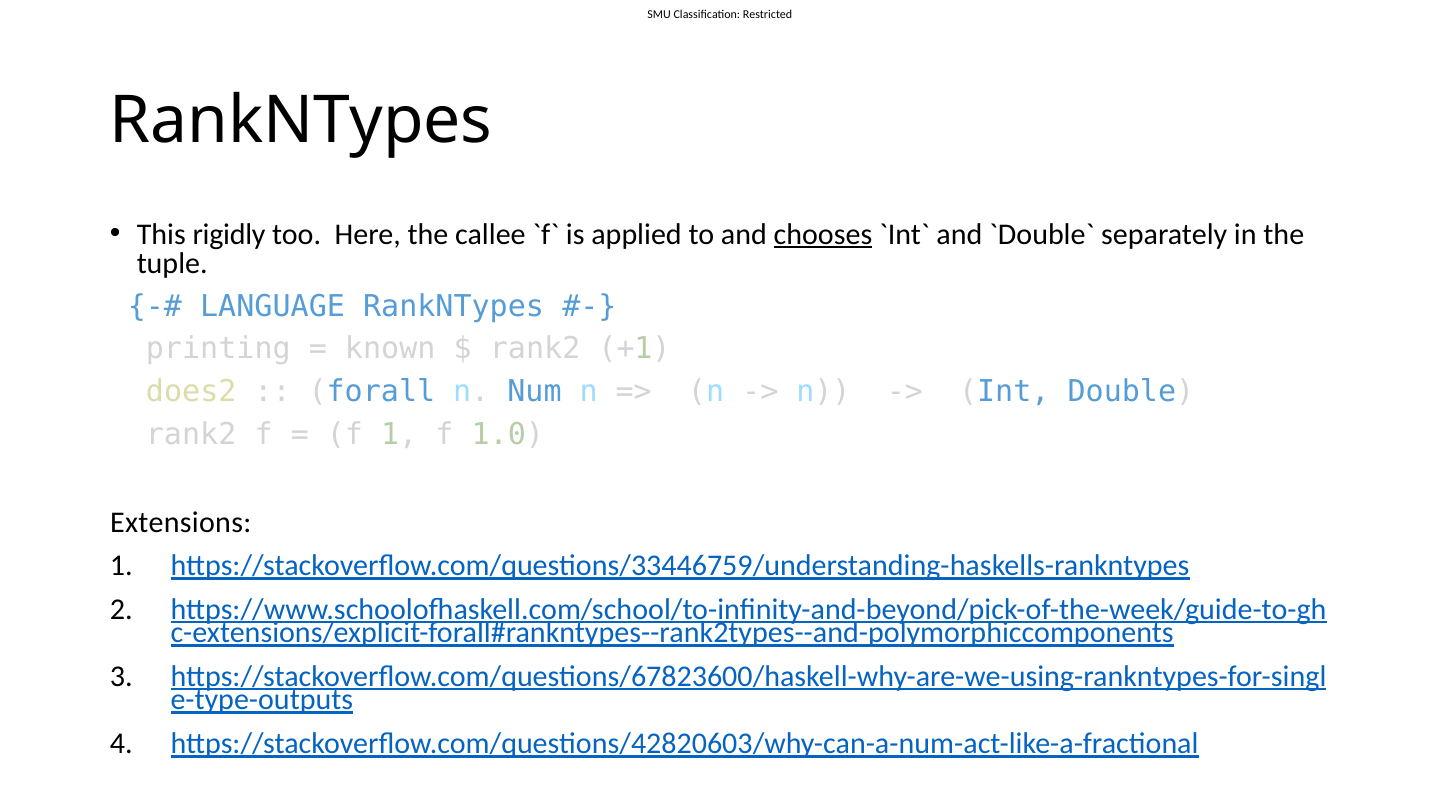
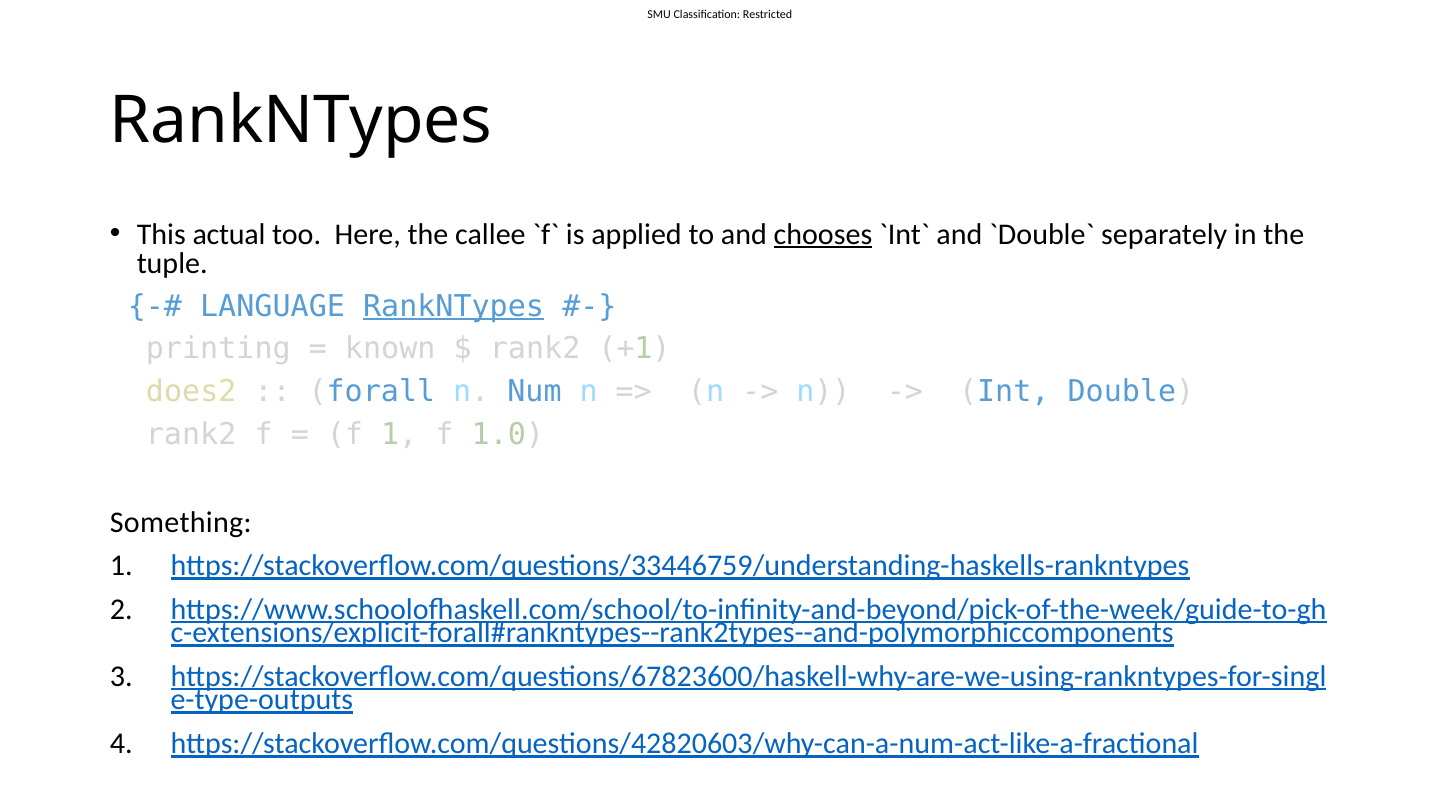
rigidly: rigidly -> actual
RankNTypes at (454, 306) underline: none -> present
Extensions: Extensions -> Something
